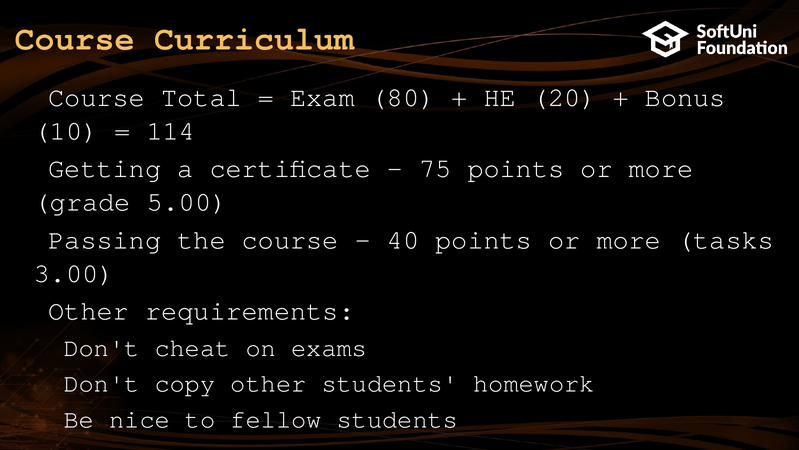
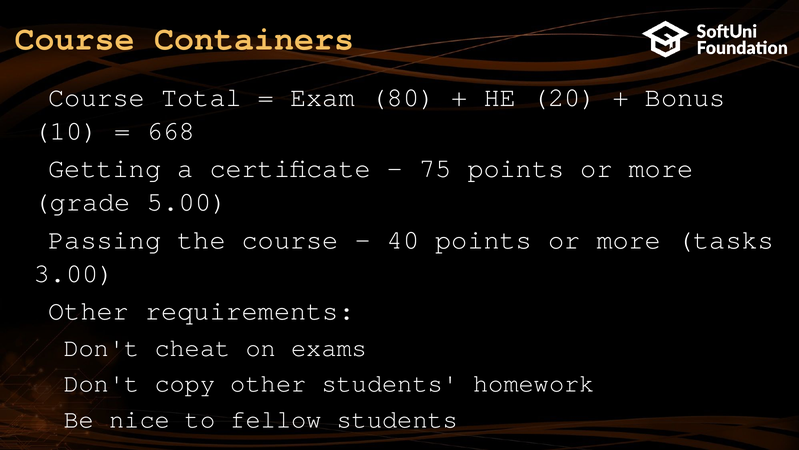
Curriculum: Curriculum -> Containers
114: 114 -> 668
